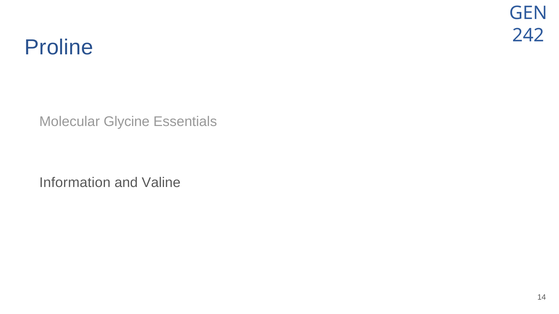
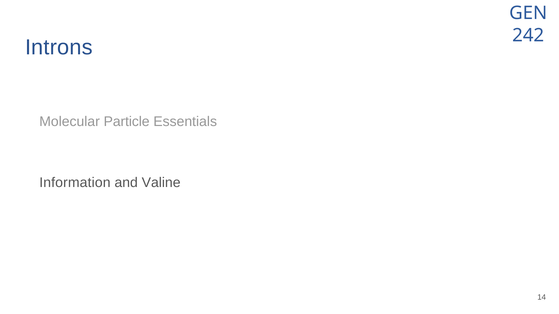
Proline: Proline -> Introns
Glycine: Glycine -> Particle
